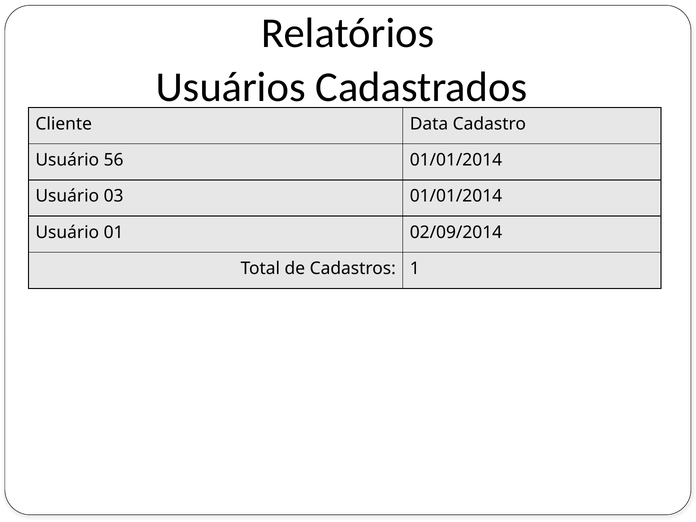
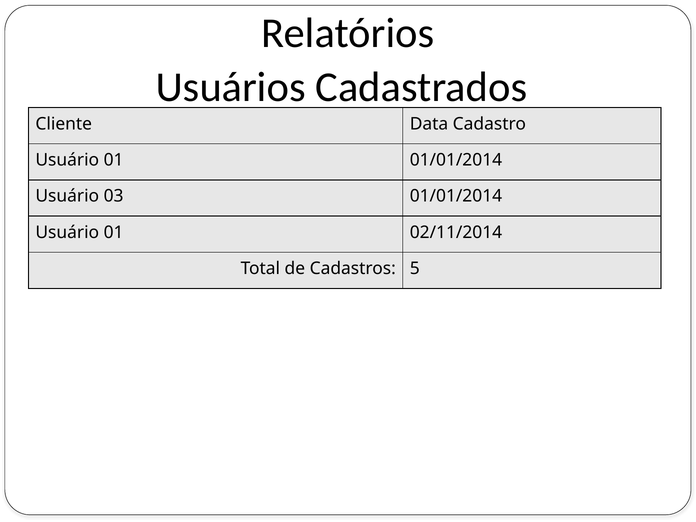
56 at (114, 160): 56 -> 01
02/09/2014: 02/09/2014 -> 02/11/2014
1: 1 -> 5
